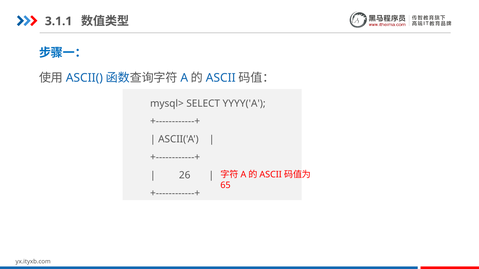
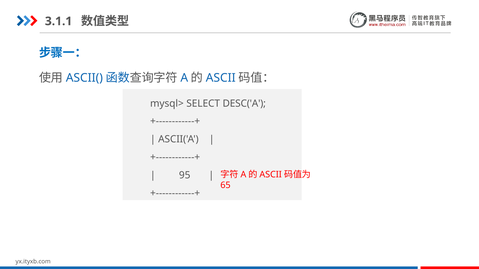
YYYY('A: YYYY('A -> DESC('A
26: 26 -> 95
